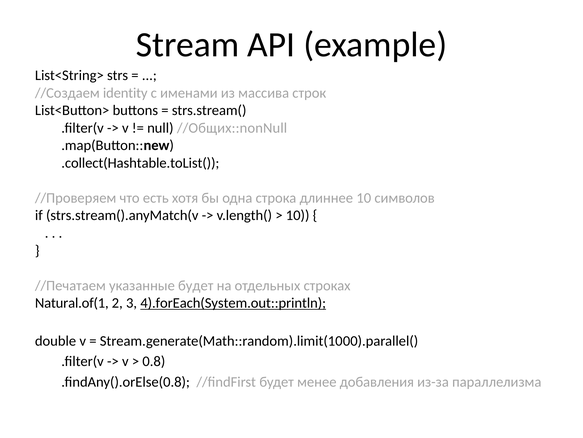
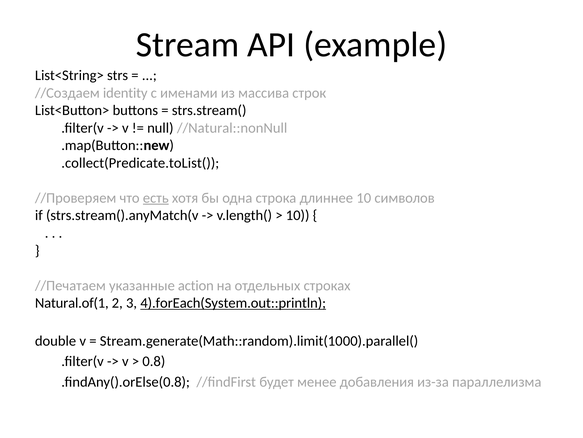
//Общих::nonNull: //Общих::nonNull -> //Natural::nonNull
.collect(Hashtable.toList(: .collect(Hashtable.toList( -> .collect(Predicate.toList(
есть underline: none -> present
указанные будет: будет -> action
